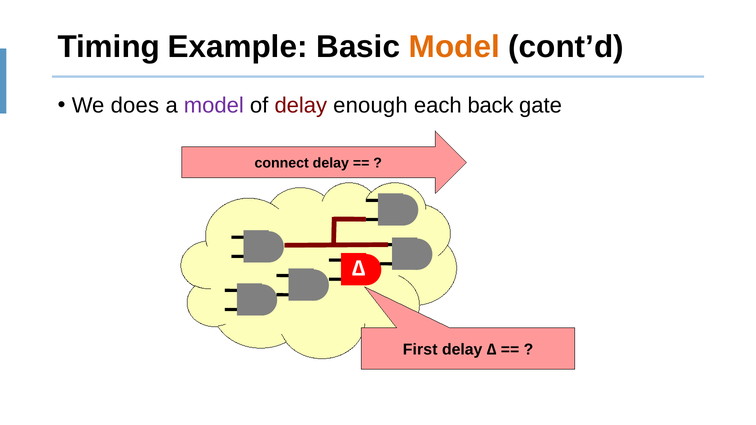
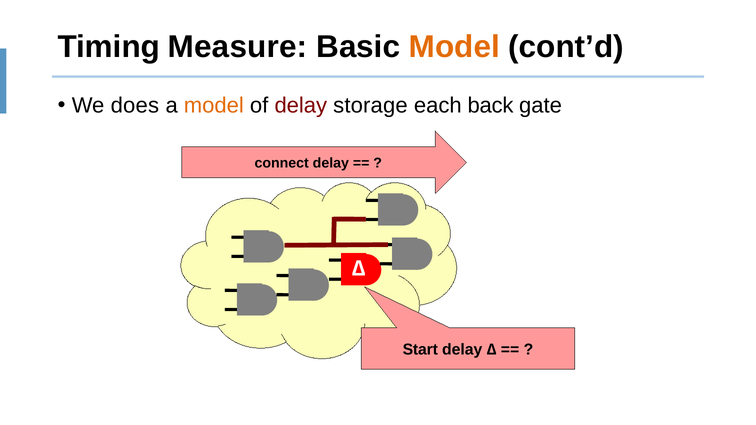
Example: Example -> Measure
model at (214, 106) colour: purple -> orange
enough: enough -> storage
First: First -> Start
